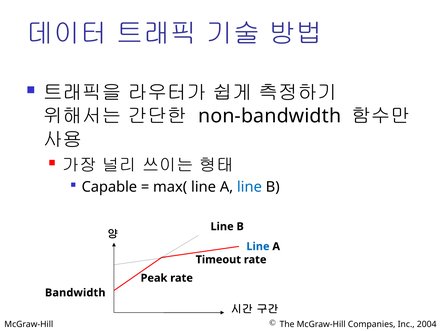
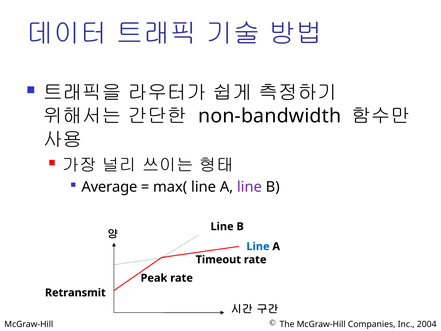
Capable: Capable -> Average
line at (249, 187) colour: blue -> purple
Bandwidth: Bandwidth -> Retransmit
